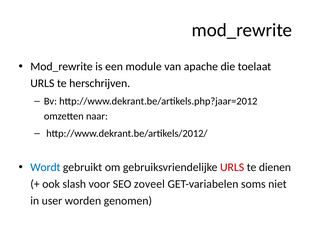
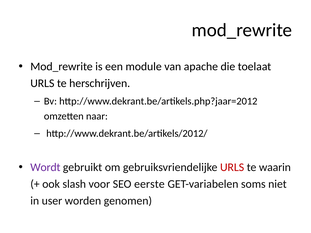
Wordt colour: blue -> purple
dienen: dienen -> waarin
zoveel: zoveel -> eerste
